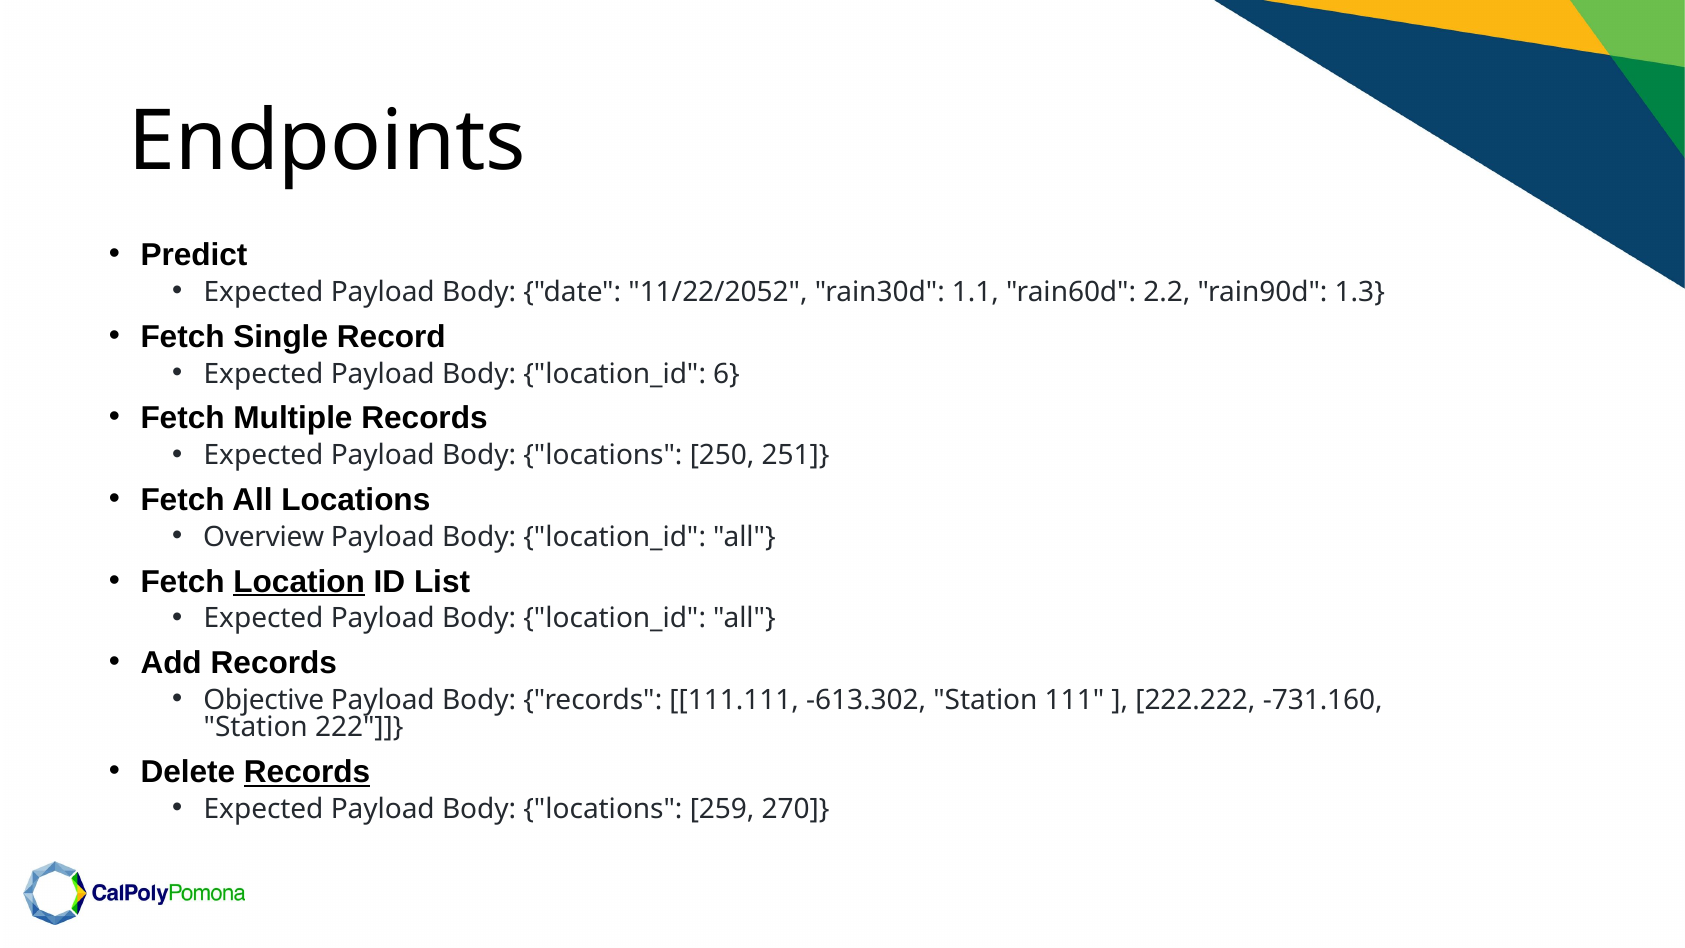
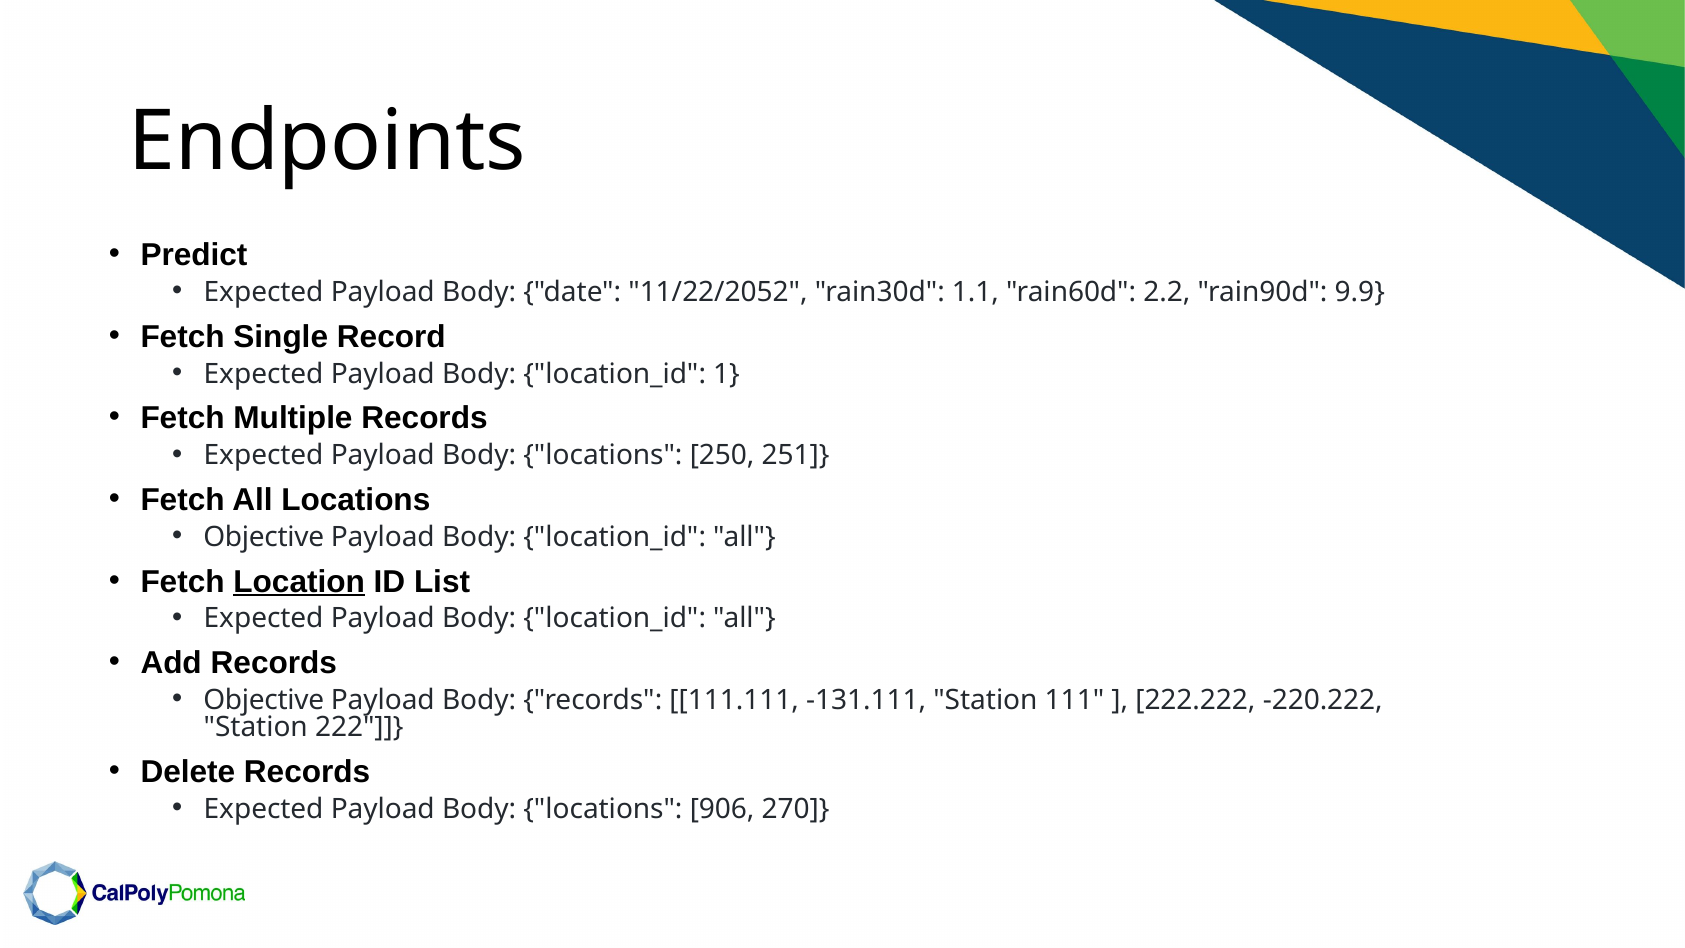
1.3: 1.3 -> 9.9
6: 6 -> 1
Overview at (264, 537): Overview -> Objective
-613.302: -613.302 -> -131.111
-731.160: -731.160 -> -220.222
Records at (307, 772) underline: present -> none
259: 259 -> 906
